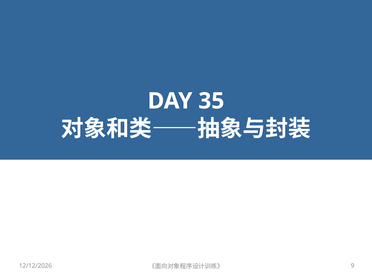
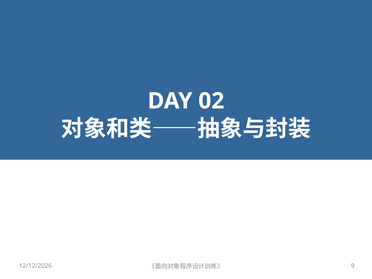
35: 35 -> 02
